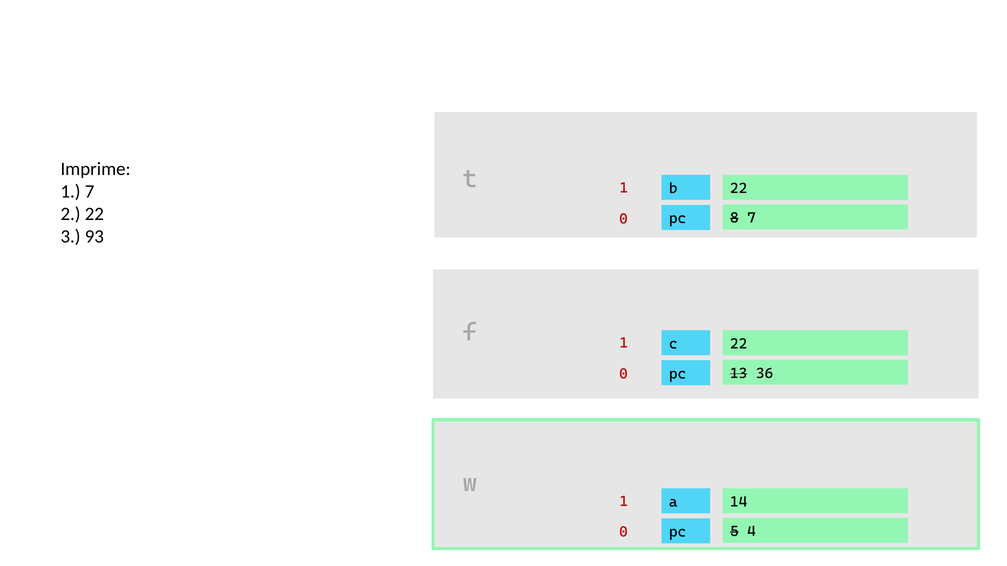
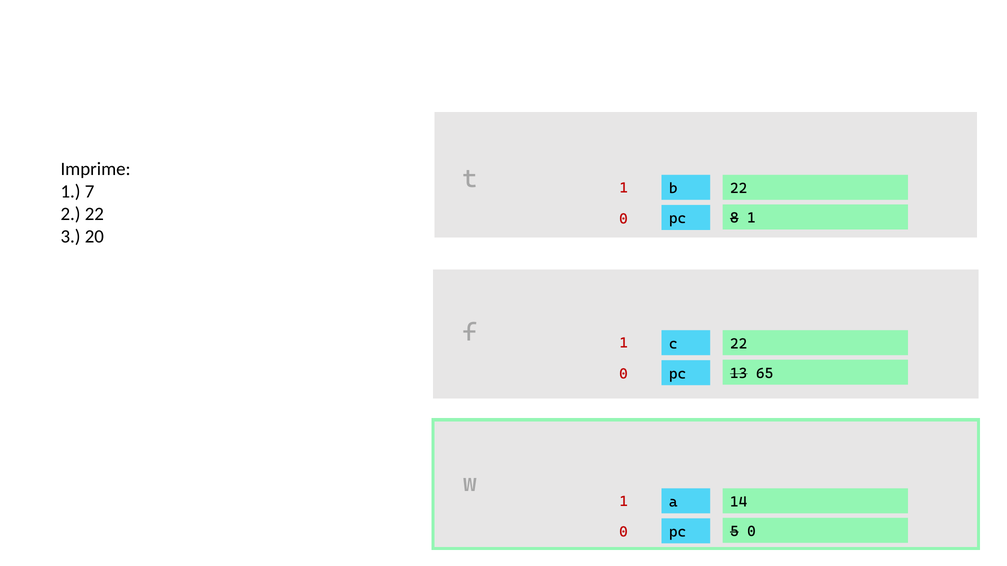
8 7: 7 -> 1
93: 93 -> 20
36: 36 -> 65
5 4: 4 -> 0
